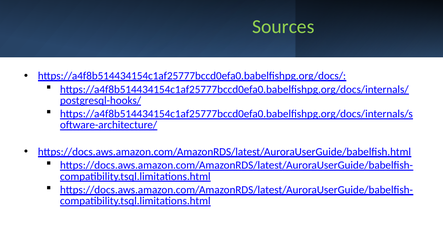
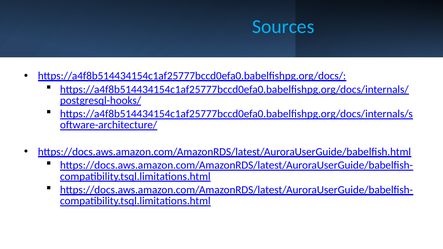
Sources colour: light green -> light blue
